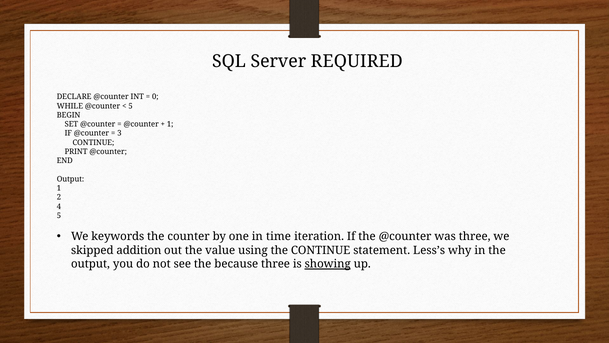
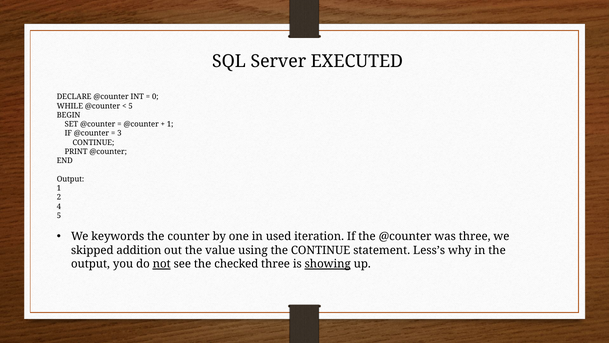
REQUIRED: REQUIRED -> EXECUTED
time: time -> used
not underline: none -> present
because: because -> checked
